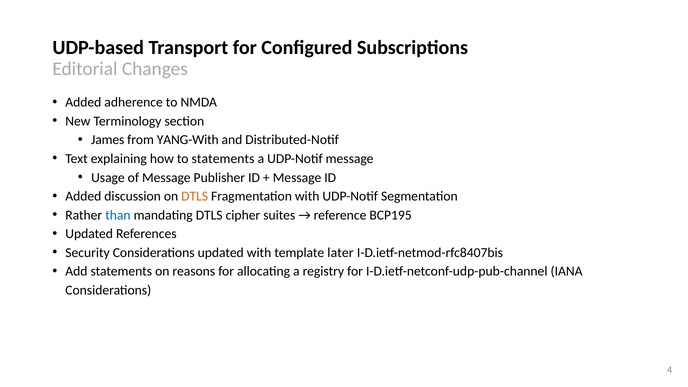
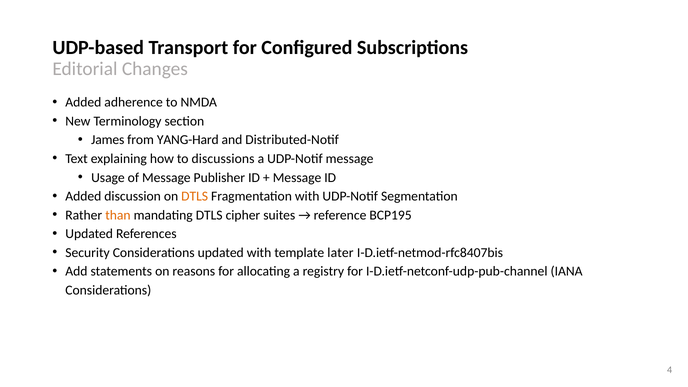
YANG-With: YANG-With -> YANG-Hard
to statements: statements -> discussions
than colour: blue -> orange
